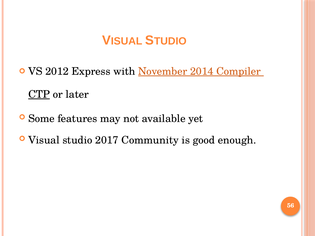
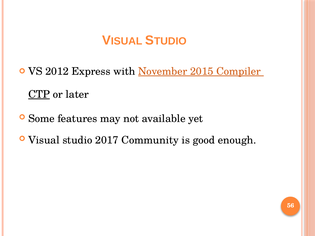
2014: 2014 -> 2015
